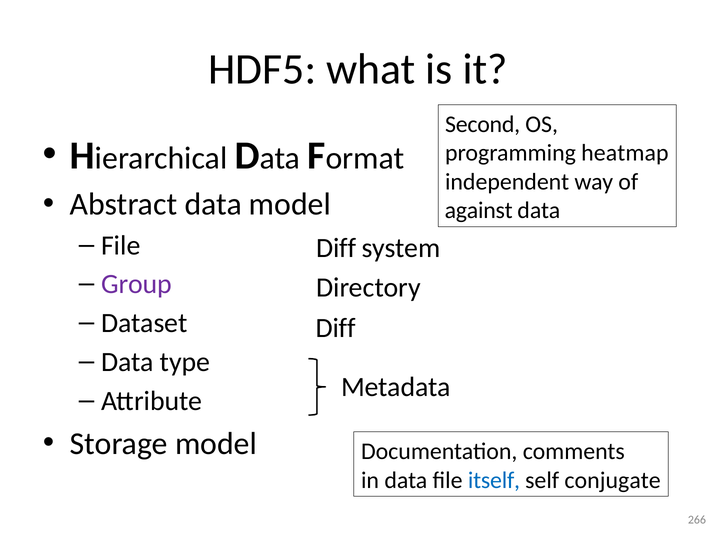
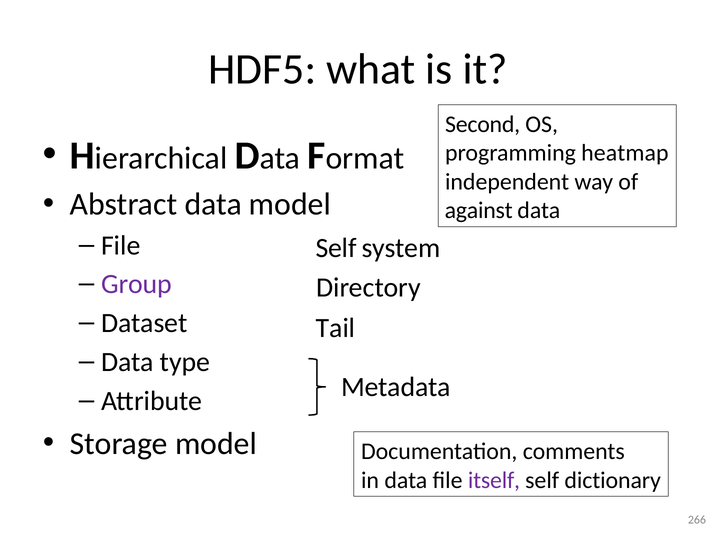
Diff at (336, 248): Diff -> Self
Diff at (336, 328): Diff -> Tail
itself colour: blue -> purple
conjugate: conjugate -> dictionary
